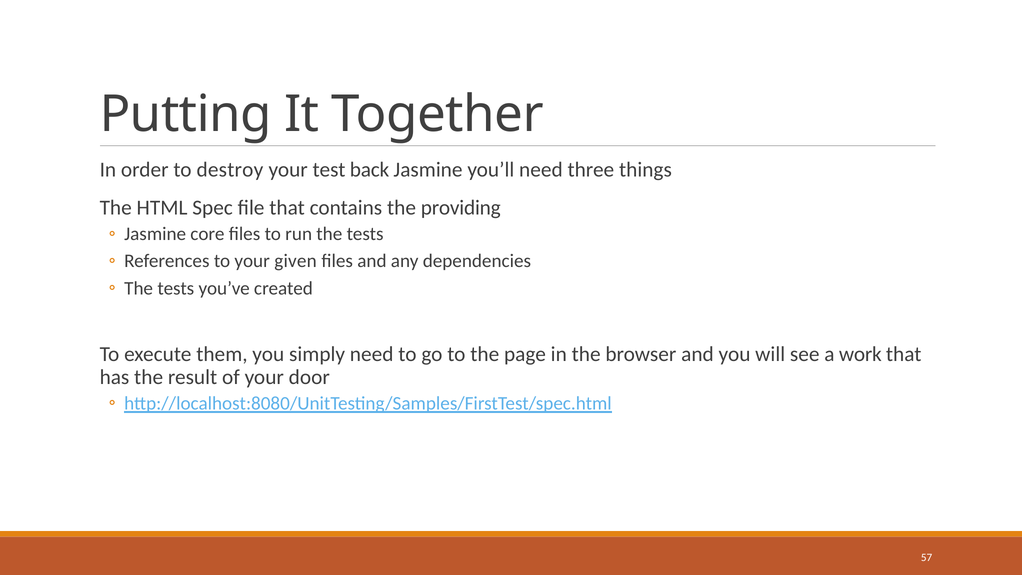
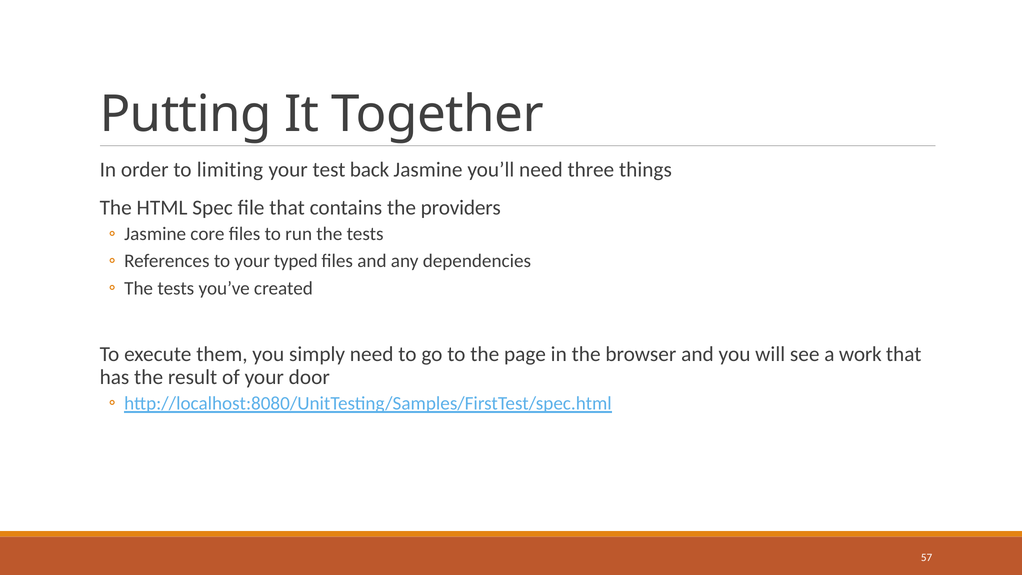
destroy: destroy -> limiting
providing: providing -> providers
given: given -> typed
